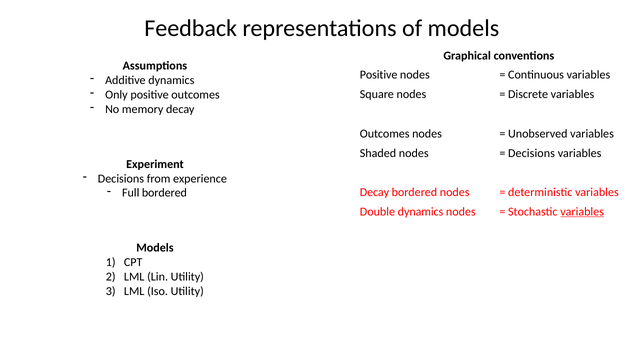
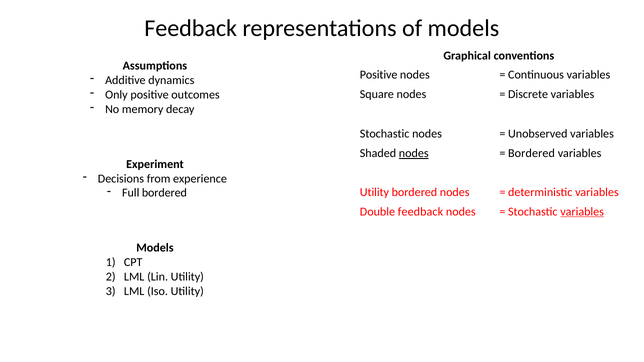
Outcomes at (385, 134): Outcomes -> Stochastic
nodes at (414, 153) underline: none -> present
Decisions at (532, 153): Decisions -> Bordered
Decay at (374, 192): Decay -> Utility
Double dynamics: dynamics -> feedback
